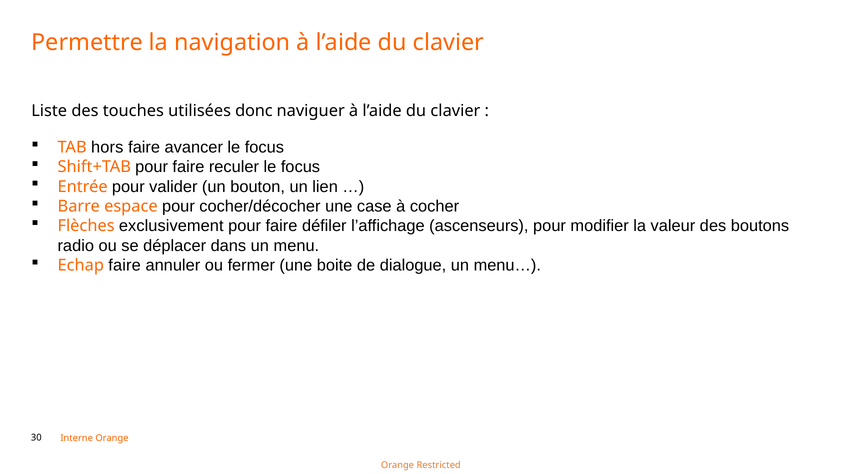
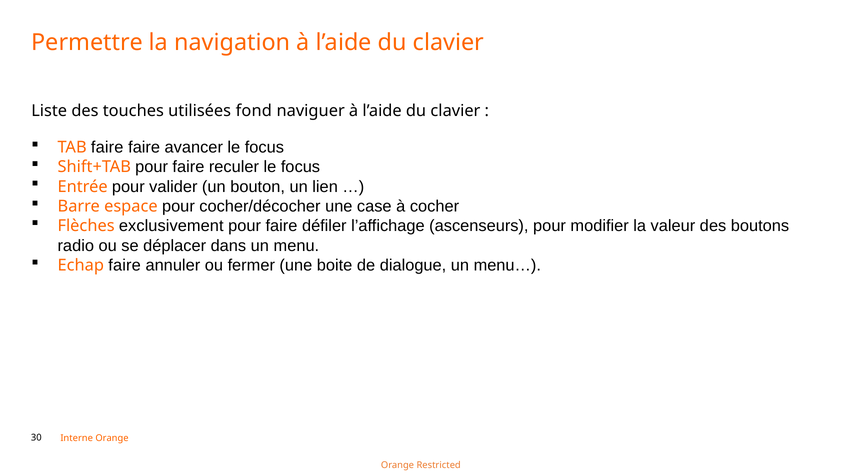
donc: donc -> fond
TAB hors: hors -> faire
